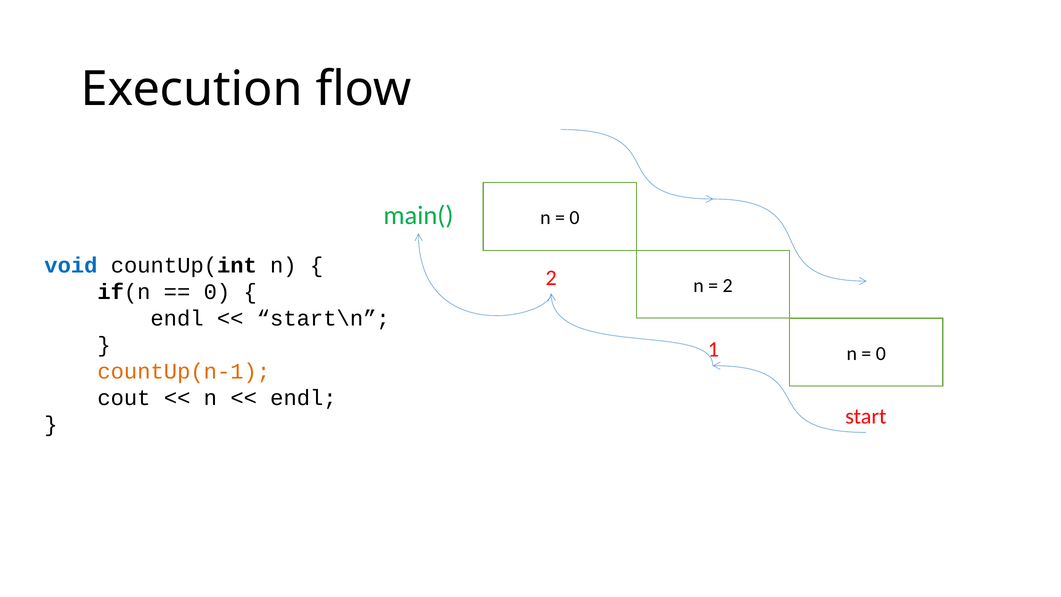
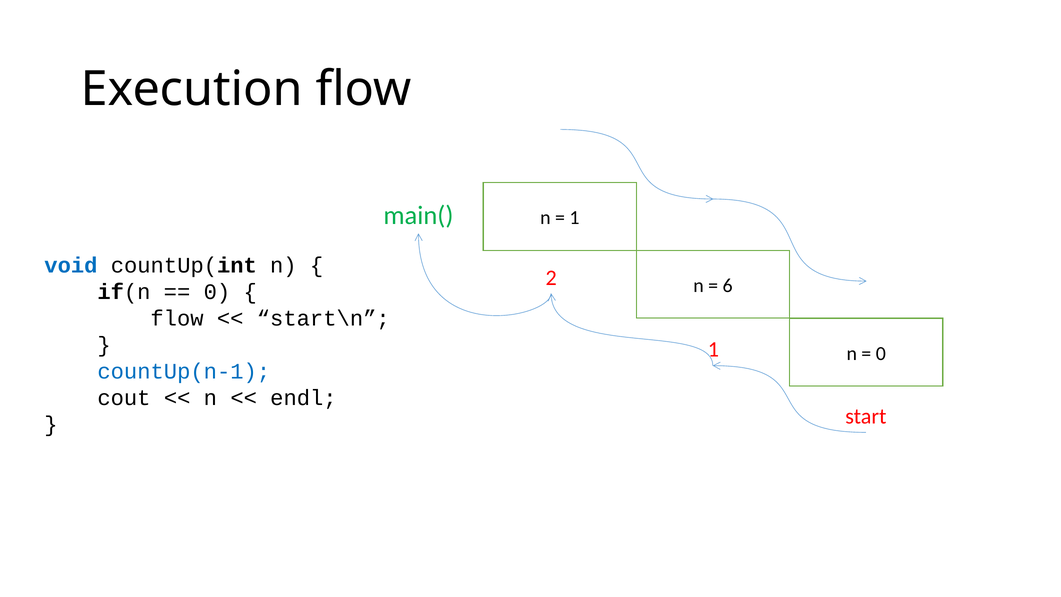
0 at (574, 218): 0 -> 1
2 at (728, 286): 2 -> 6
endl at (177, 318): endl -> flow
countUp(n-1 colour: orange -> blue
